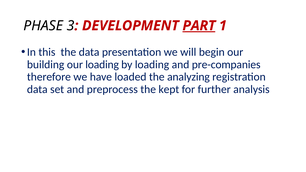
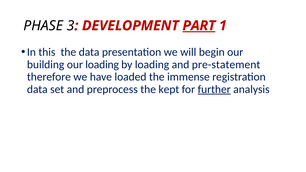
pre-companies: pre-companies -> pre-statement
analyzing: analyzing -> immense
further underline: none -> present
